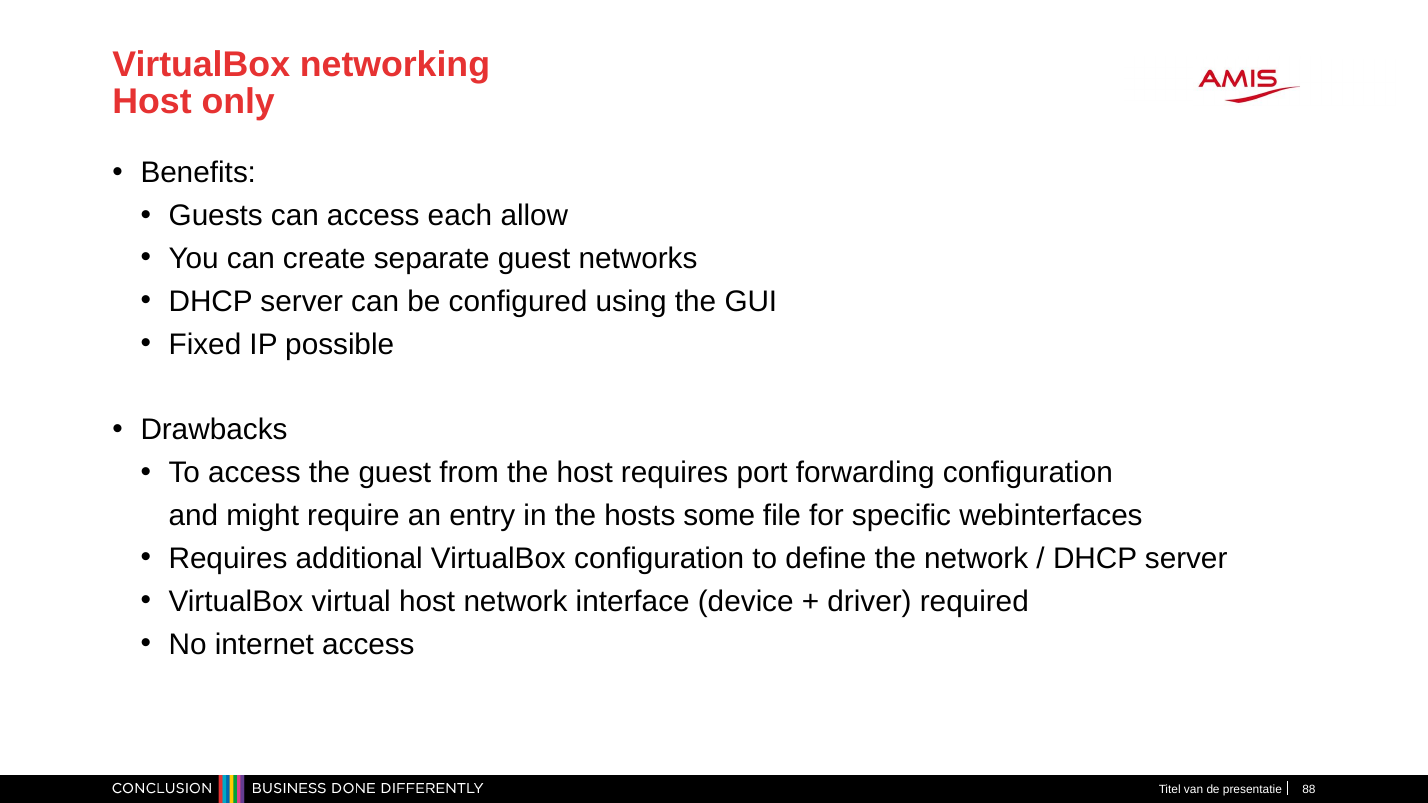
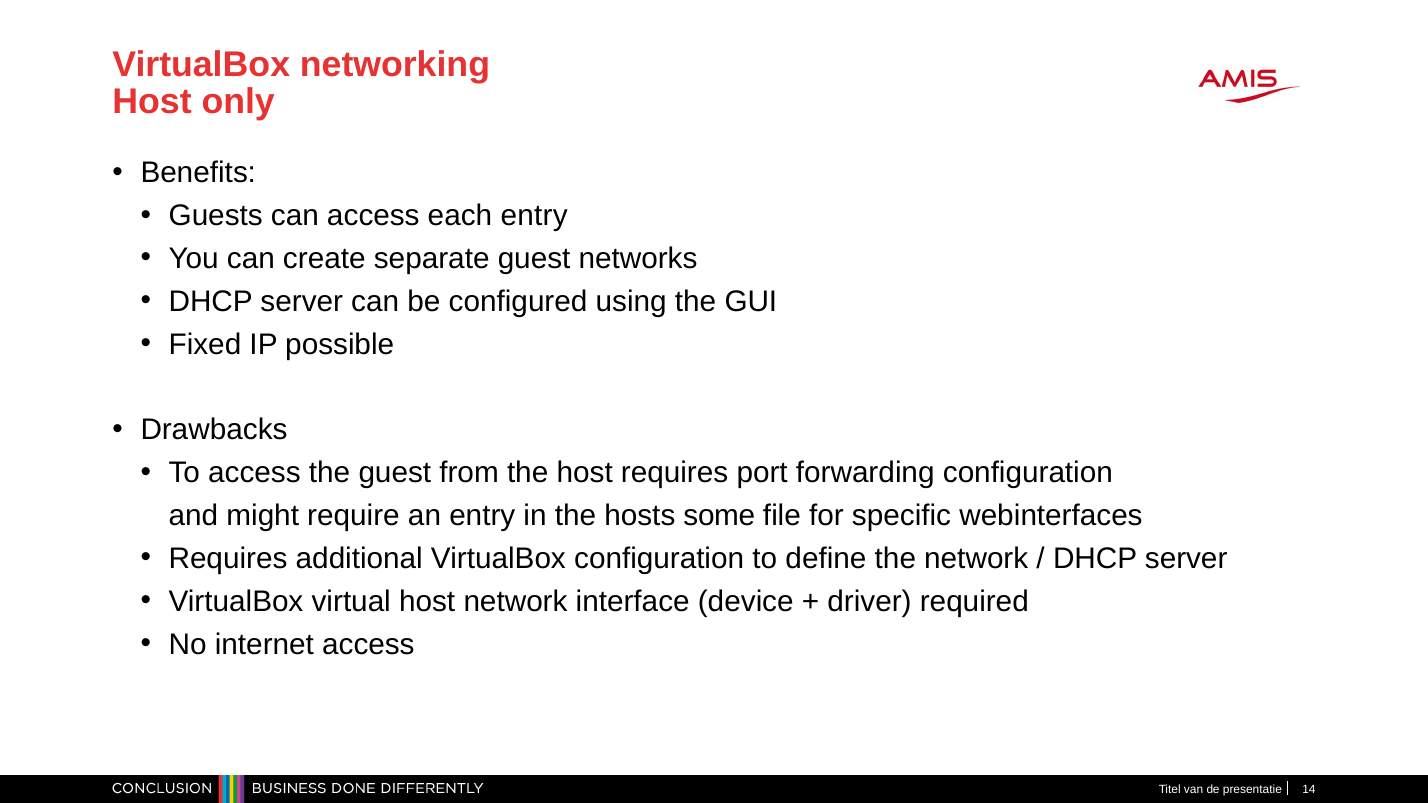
each allow: allow -> entry
88: 88 -> 14
